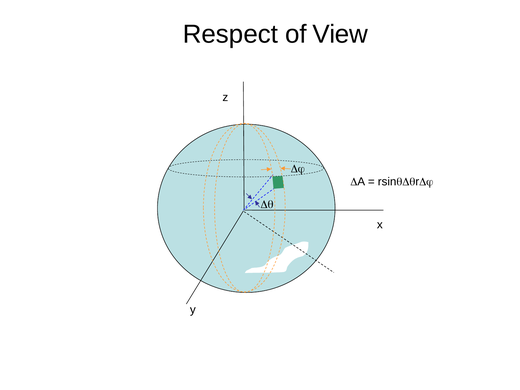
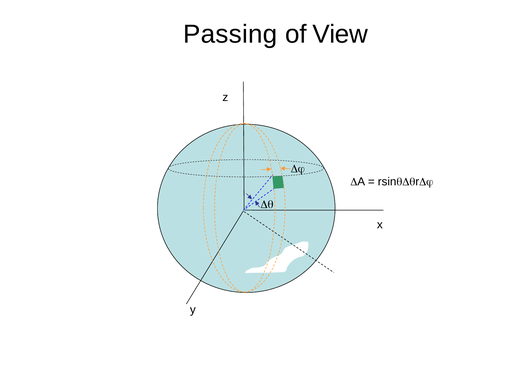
Respect: Respect -> Passing
